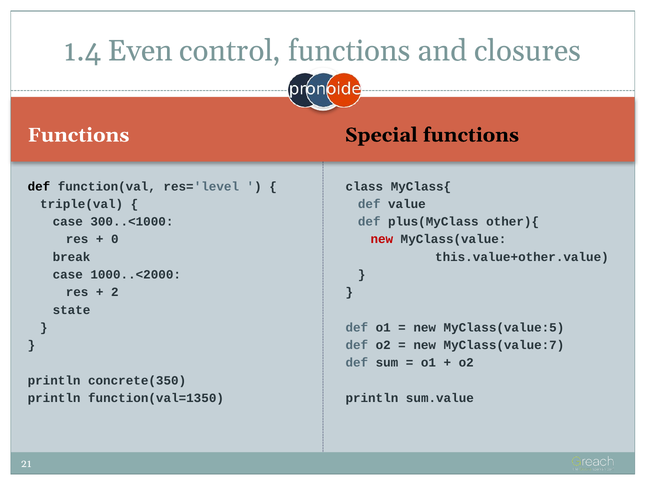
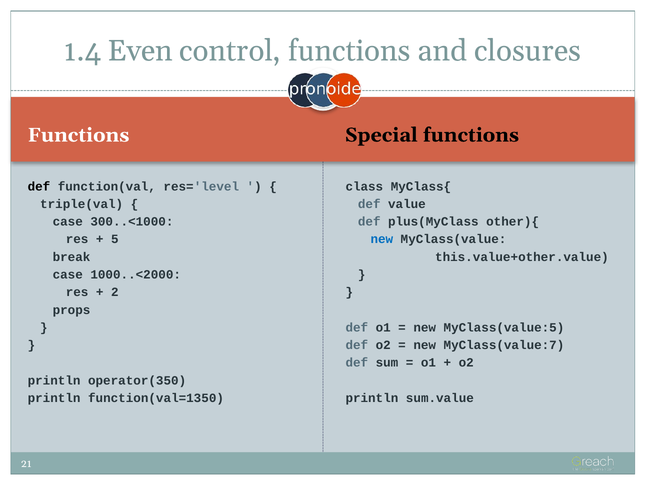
0: 0 -> 5
new at (382, 239) colour: red -> blue
state: state -> props
concrete(350: concrete(350 -> operator(350
